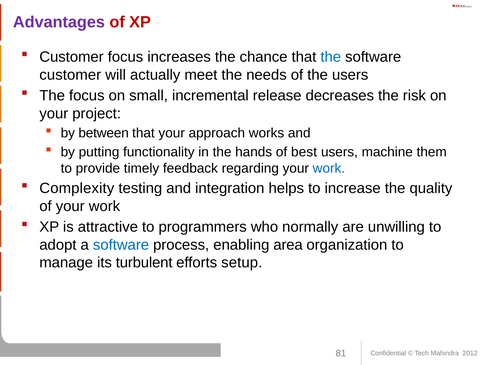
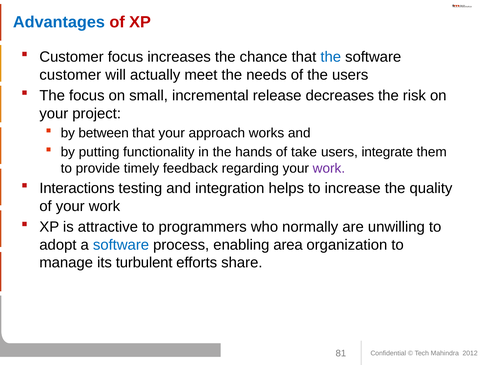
Advantages colour: purple -> blue
best: best -> take
machine: machine -> integrate
work at (329, 168) colour: blue -> purple
Complexity: Complexity -> Interactions
setup: setup -> share
